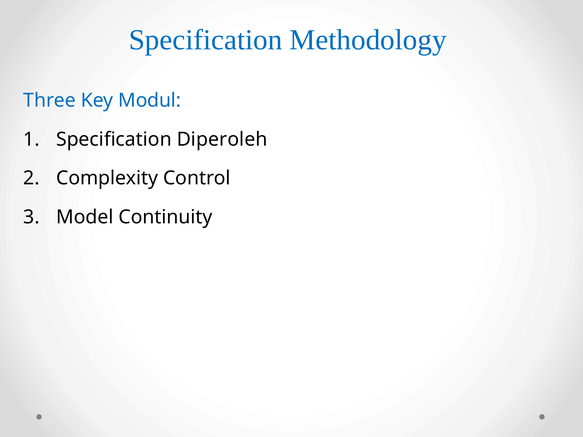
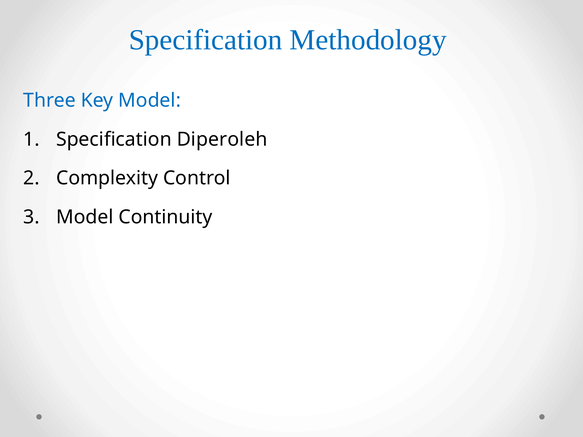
Key Modul: Modul -> Model
